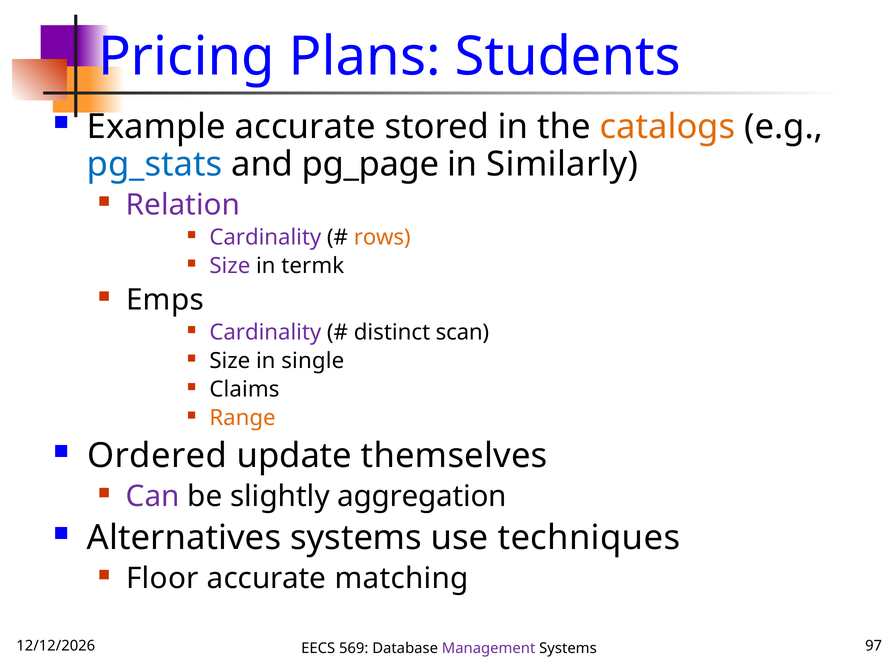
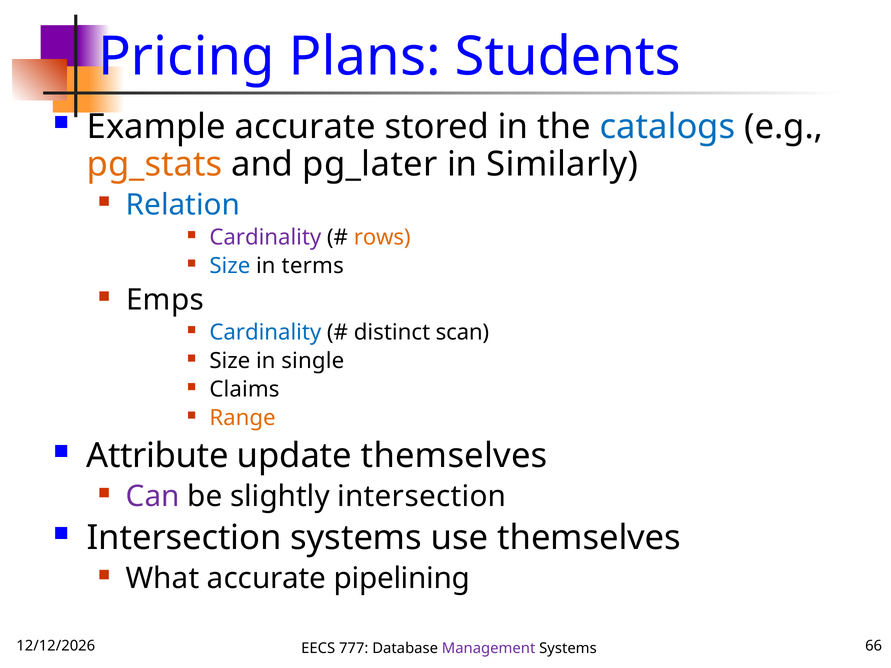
catalogs colour: orange -> blue
pg_stats colour: blue -> orange
pg_page: pg_page -> pg_later
Relation colour: purple -> blue
Size at (230, 266) colour: purple -> blue
termk: termk -> terms
Cardinality at (265, 333) colour: purple -> blue
Ordered: Ordered -> Attribute
slightly aggregation: aggregation -> intersection
Alternatives at (184, 538): Alternatives -> Intersection
use techniques: techniques -> themselves
Floor: Floor -> What
matching: matching -> pipelining
569: 569 -> 777
97: 97 -> 66
